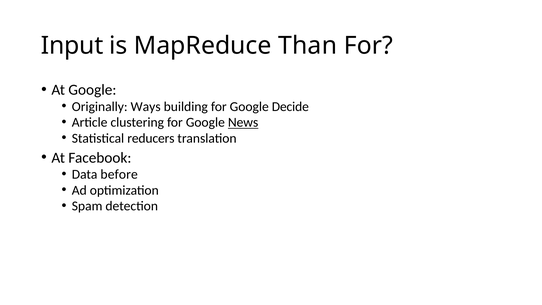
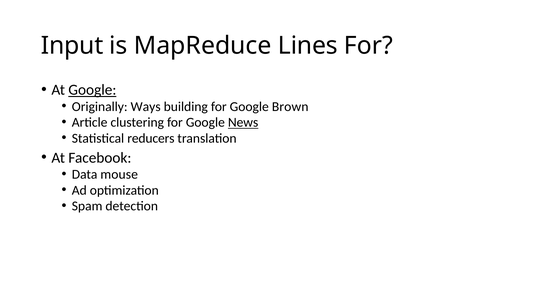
Than: Than -> Lines
Google at (92, 90) underline: none -> present
Decide: Decide -> Brown
before: before -> mouse
